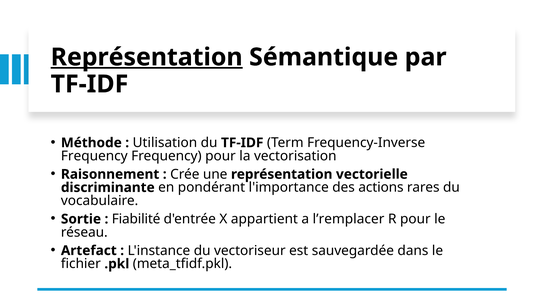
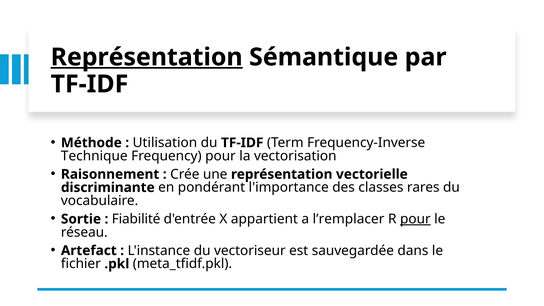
Frequency at (94, 156): Frequency -> Technique
actions: actions -> classes
pour at (415, 219) underline: none -> present
